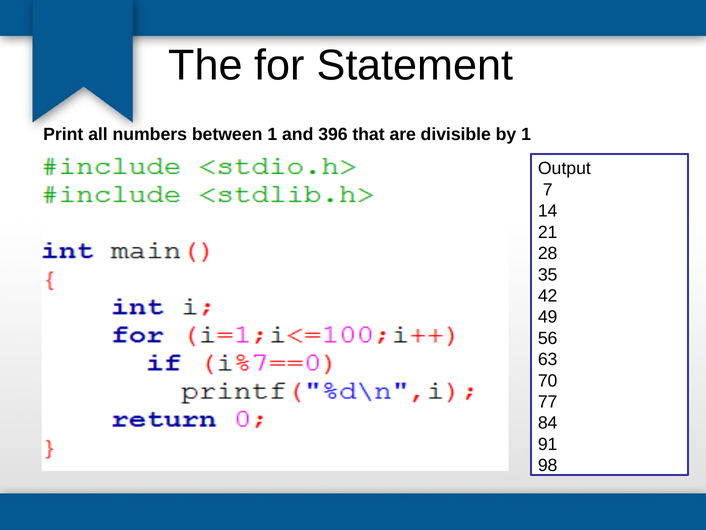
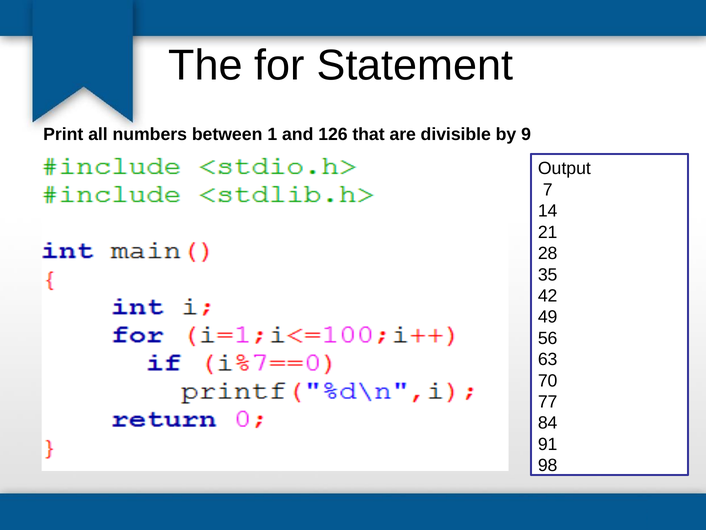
396: 396 -> 126
by 1: 1 -> 9
